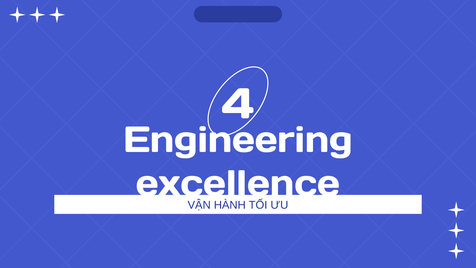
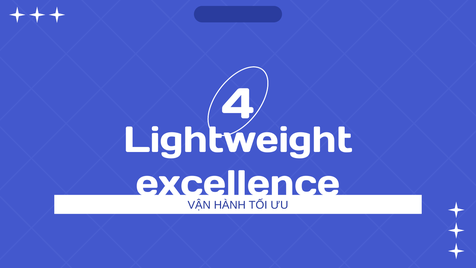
Engineering: Engineering -> Lightweight
